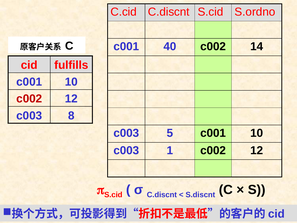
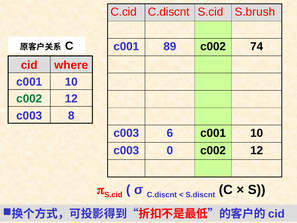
S.ordno: S.ordno -> S.brush
40: 40 -> 89
14: 14 -> 74
fulfills: fulfills -> where
c002 at (29, 99) colour: red -> green
5: 5 -> 6
1: 1 -> 0
